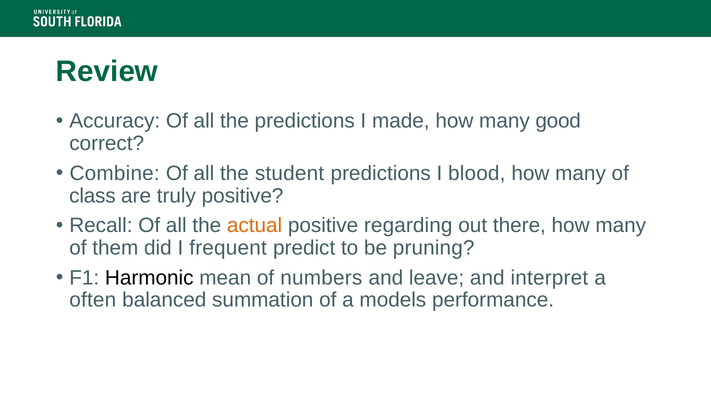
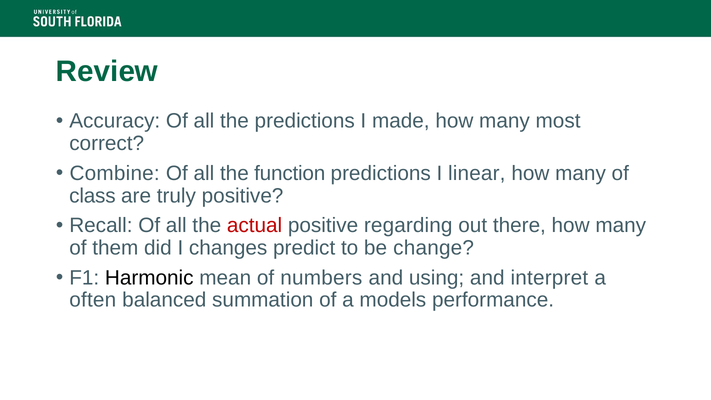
good: good -> most
student: student -> function
blood: blood -> linear
actual colour: orange -> red
frequent: frequent -> changes
pruning: pruning -> change
leave: leave -> using
